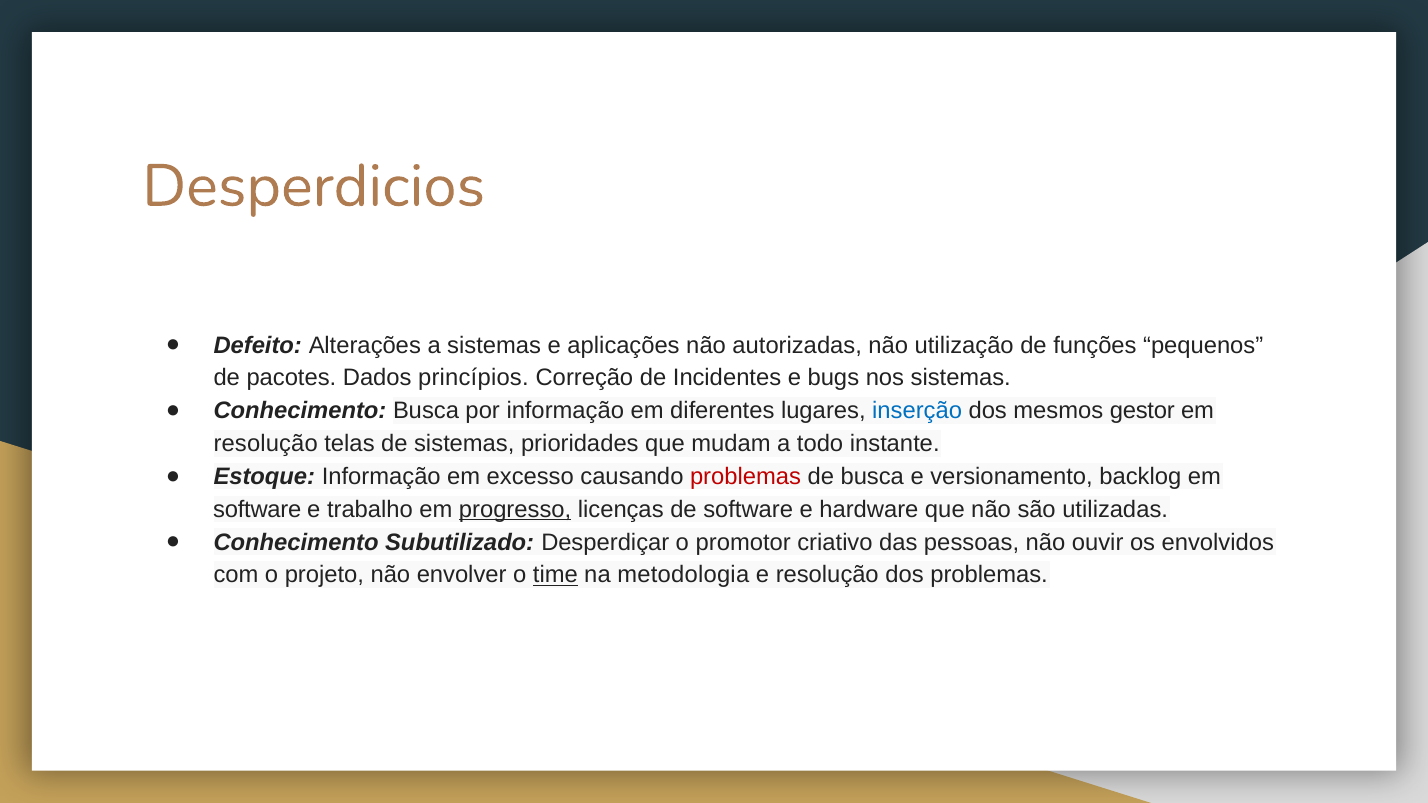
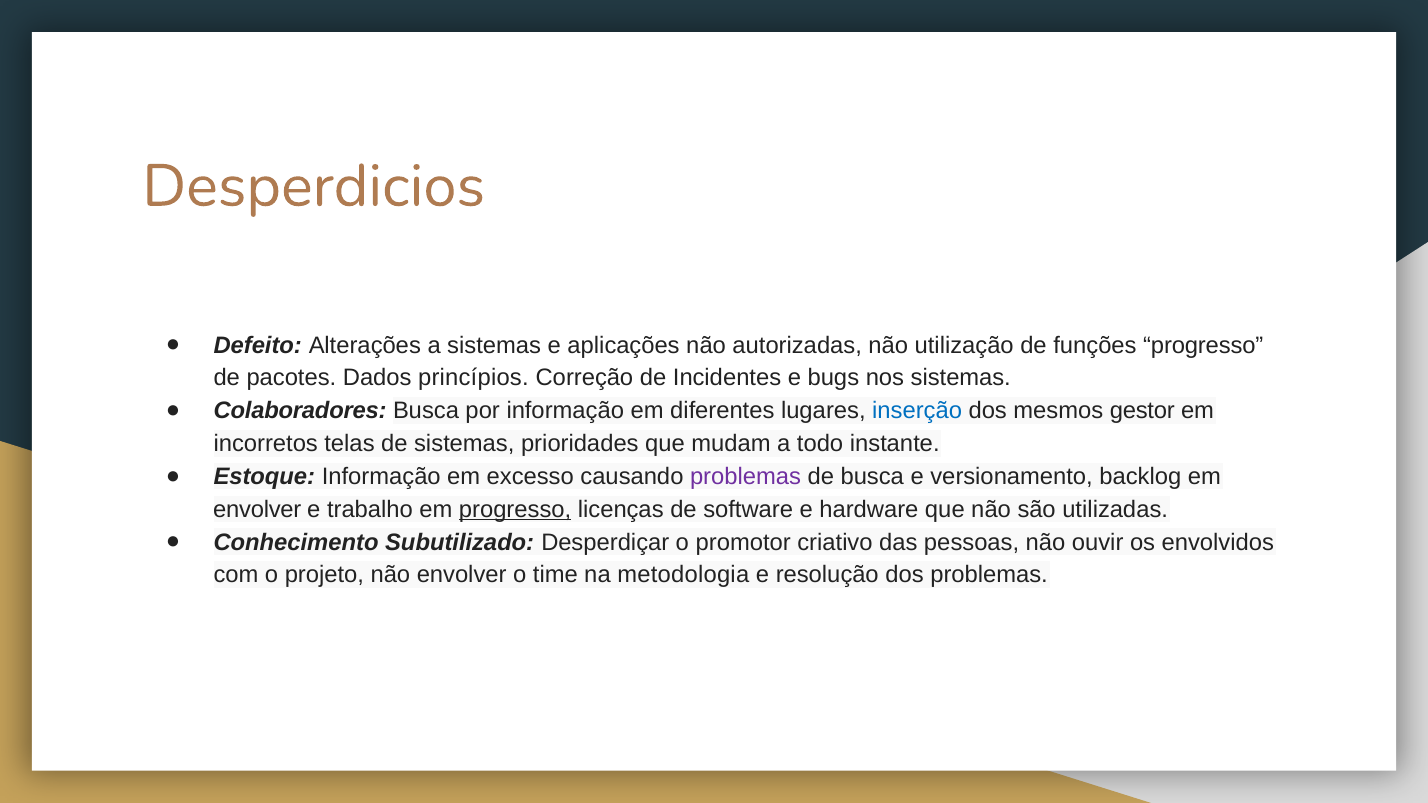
funções pequenos: pequenos -> progresso
Conhecimento at (300, 411): Conhecimento -> Colaboradores
resolução at (266, 444): resolução -> incorretos
problemas at (745, 477) colour: red -> purple
software at (257, 510): software -> envolver
time underline: present -> none
